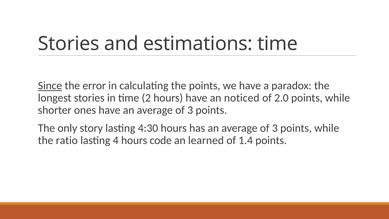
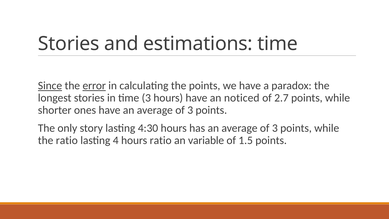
error underline: none -> present
time 2: 2 -> 3
2.0: 2.0 -> 2.7
hours code: code -> ratio
learned: learned -> variable
1.4: 1.4 -> 1.5
